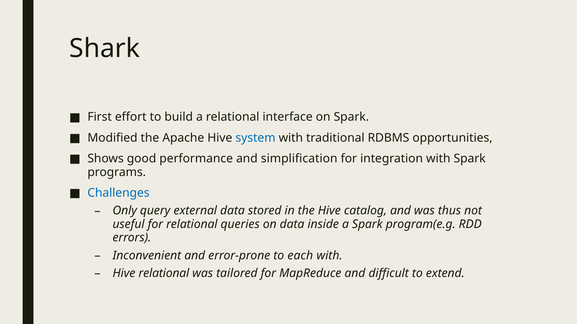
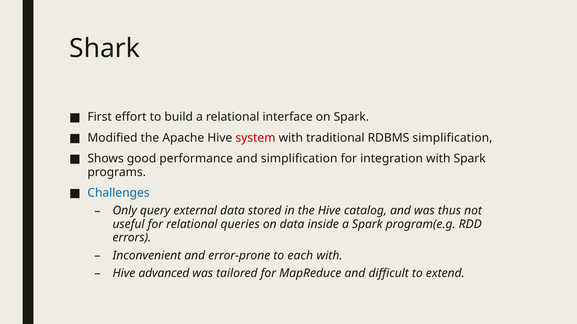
system colour: blue -> red
RDBMS opportunities: opportunities -> simplification
Hive relational: relational -> advanced
